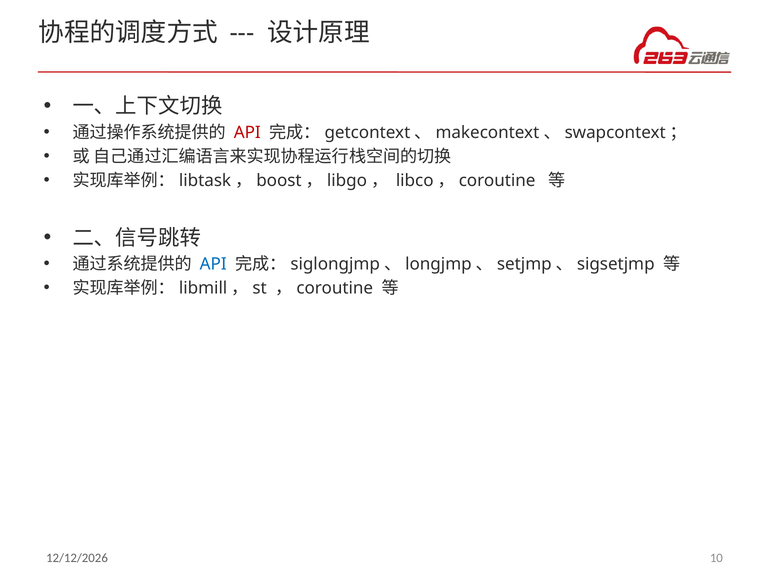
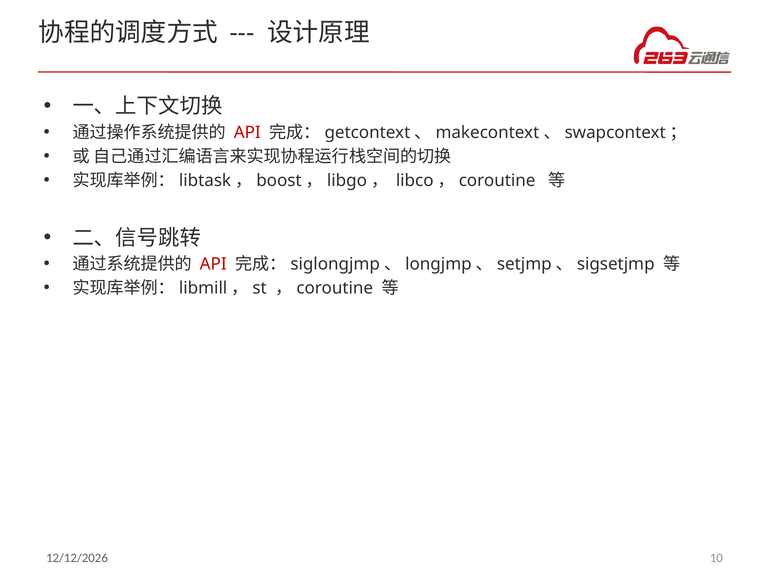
API at (213, 264) colour: blue -> red
